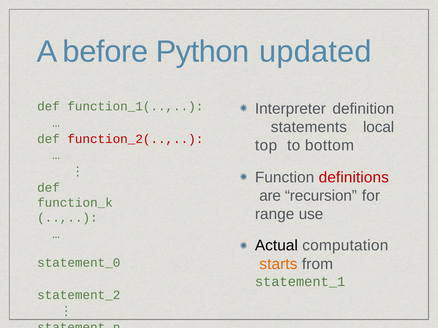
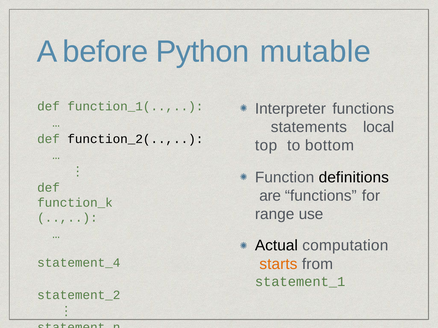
updated: updated -> mutable
Interpreter definition: definition -> functions
function_2( colour: red -> black
definitions colour: red -> black
are recursion: recursion -> functions
statement_0: statement_0 -> statement_4
